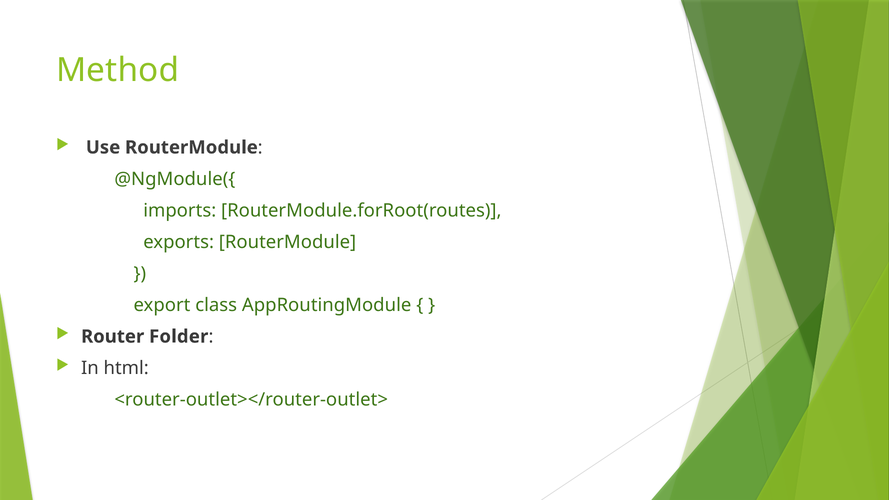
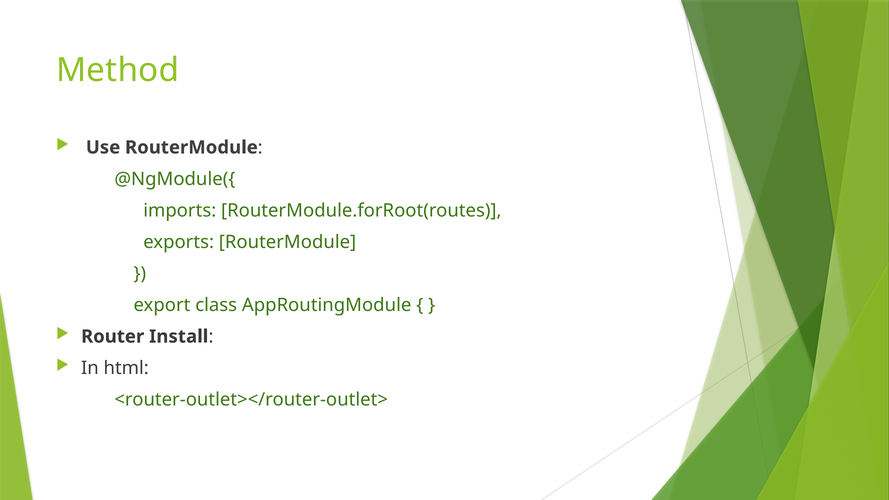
Folder: Folder -> Install
